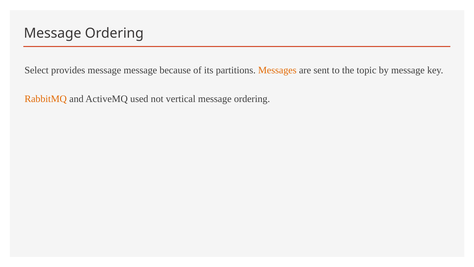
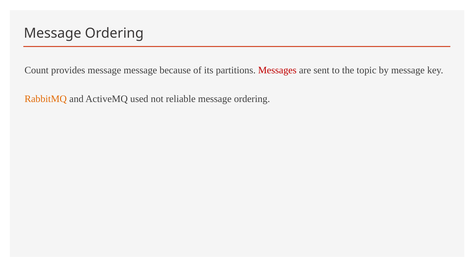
Select: Select -> Count
Messages colour: orange -> red
vertical: vertical -> reliable
